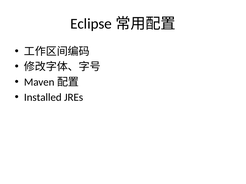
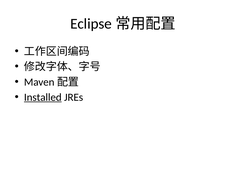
Installed underline: none -> present
